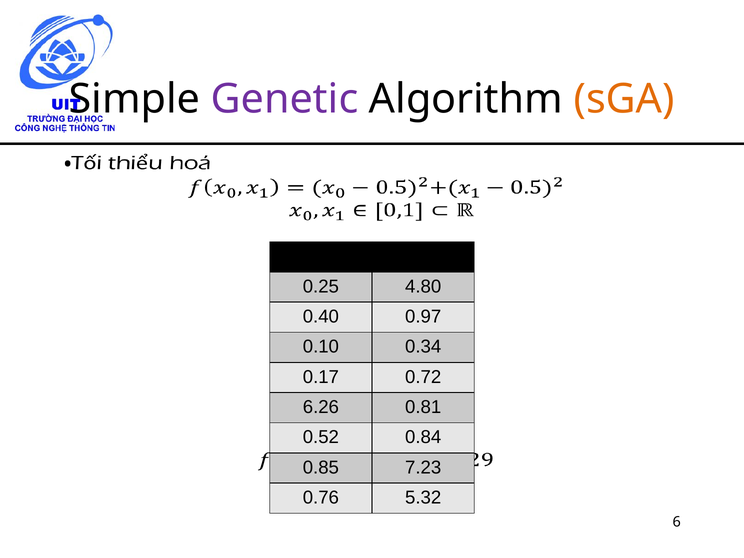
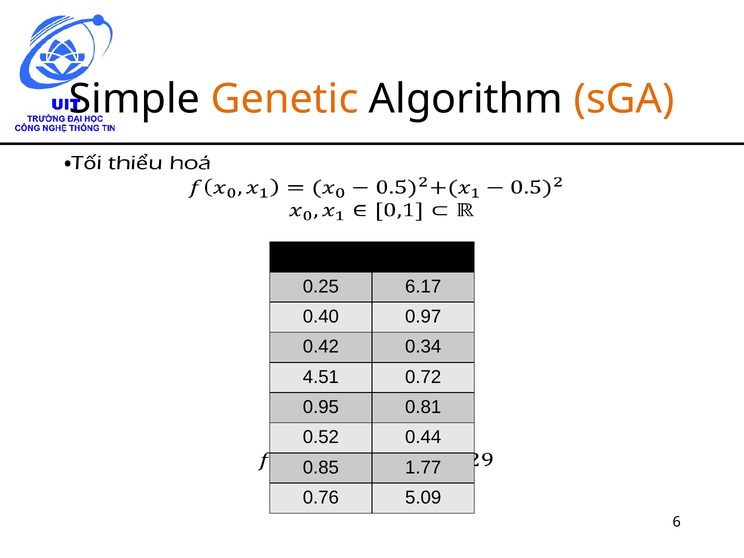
Genetic colour: purple -> orange
4.80: 4.80 -> 6.17
0.10: 0.10 -> 0.42
0.17: 0.17 -> 4.51
6.26: 6.26 -> 0.95
0.84: 0.84 -> 0.44
7.23: 7.23 -> 1.77
5.32: 5.32 -> 5.09
